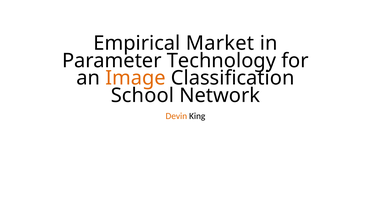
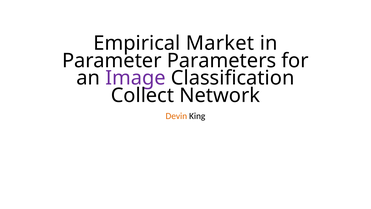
Technology: Technology -> Parameters
Image colour: orange -> purple
School: School -> Collect
